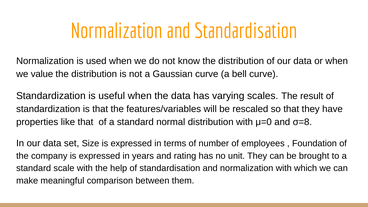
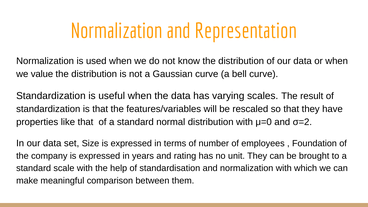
and Standardisation: Standardisation -> Representation
σ=8: σ=8 -> σ=2
